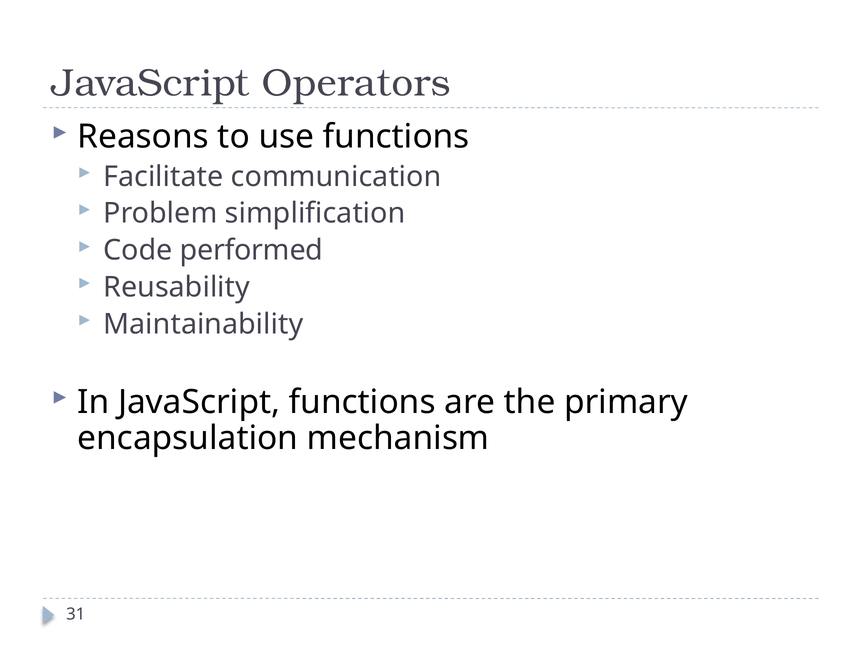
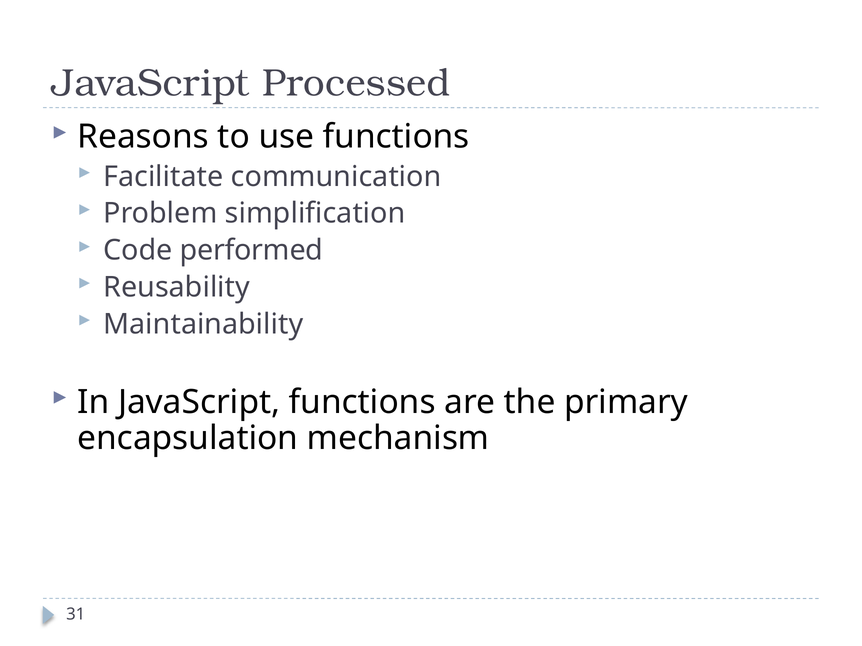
Operators: Operators -> Processed
